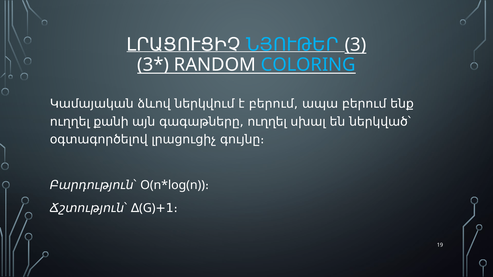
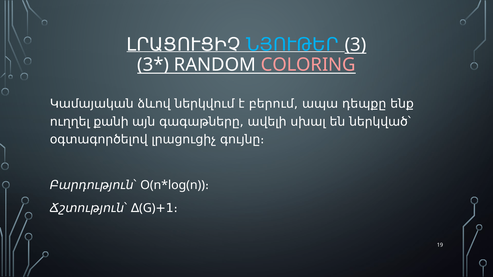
COLORING colour: light blue -> pink
ապա բերում: բերում -> դեպքը
գագաթները ուղղել: ուղղել -> ավելի
